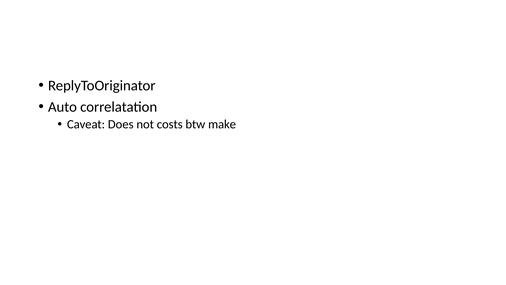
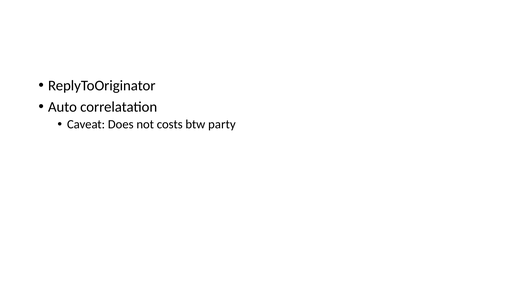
make: make -> party
